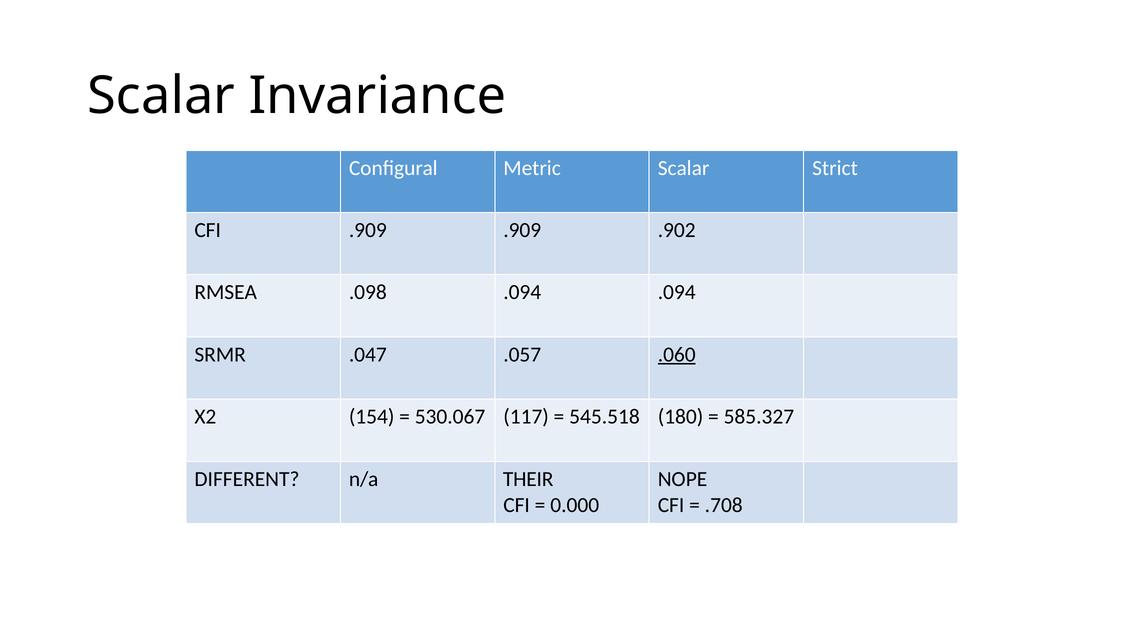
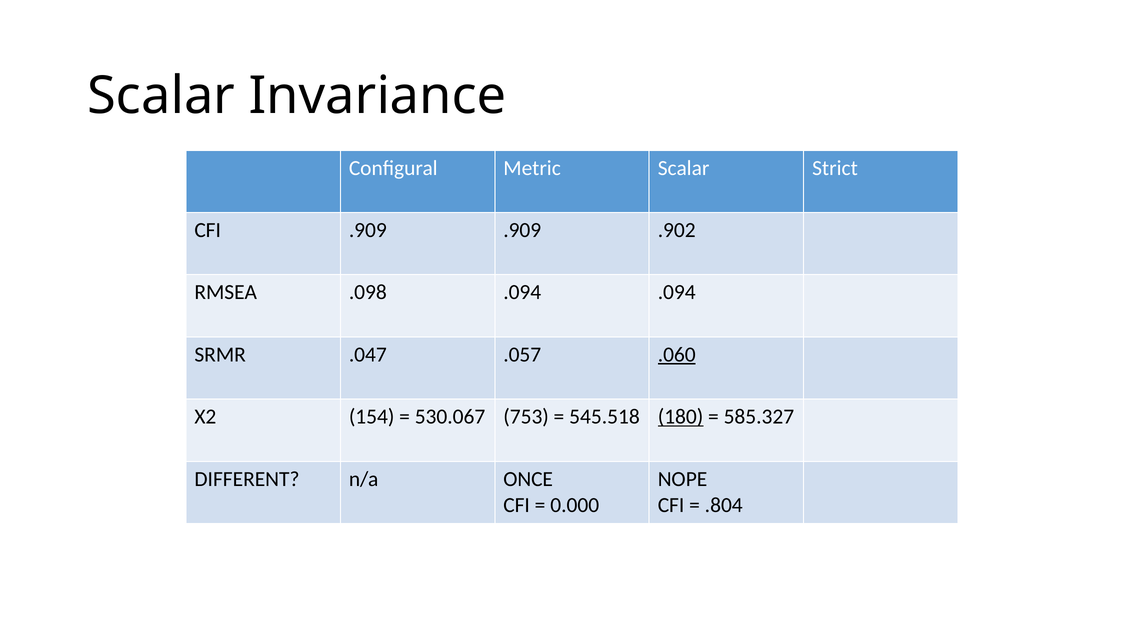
117: 117 -> 753
180 underline: none -> present
THEIR: THEIR -> ONCE
.708: .708 -> .804
